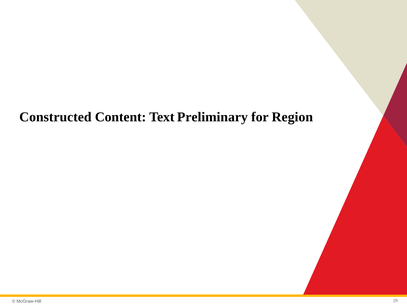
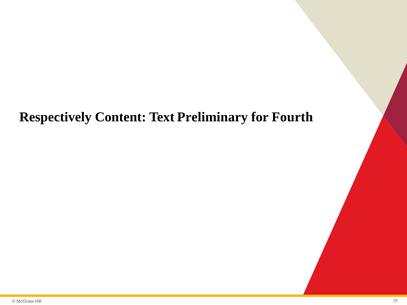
Constructed: Constructed -> Respectively
Region: Region -> Fourth
